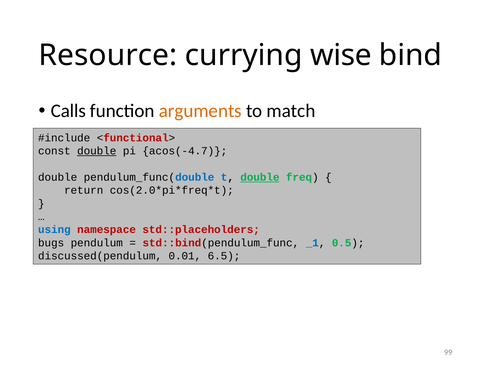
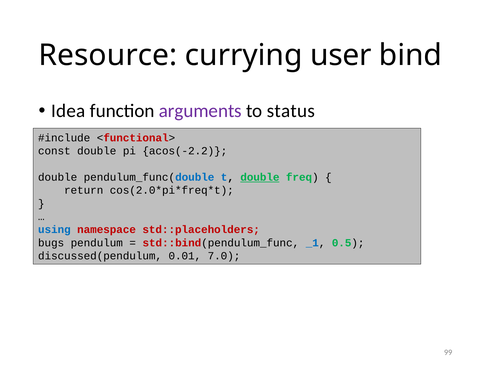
wise: wise -> user
Calls: Calls -> Idea
arguments colour: orange -> purple
match: match -> status
double at (97, 151) underline: present -> none
acos(-4.7: acos(-4.7 -> acos(-2.2
6.5: 6.5 -> 7.0
